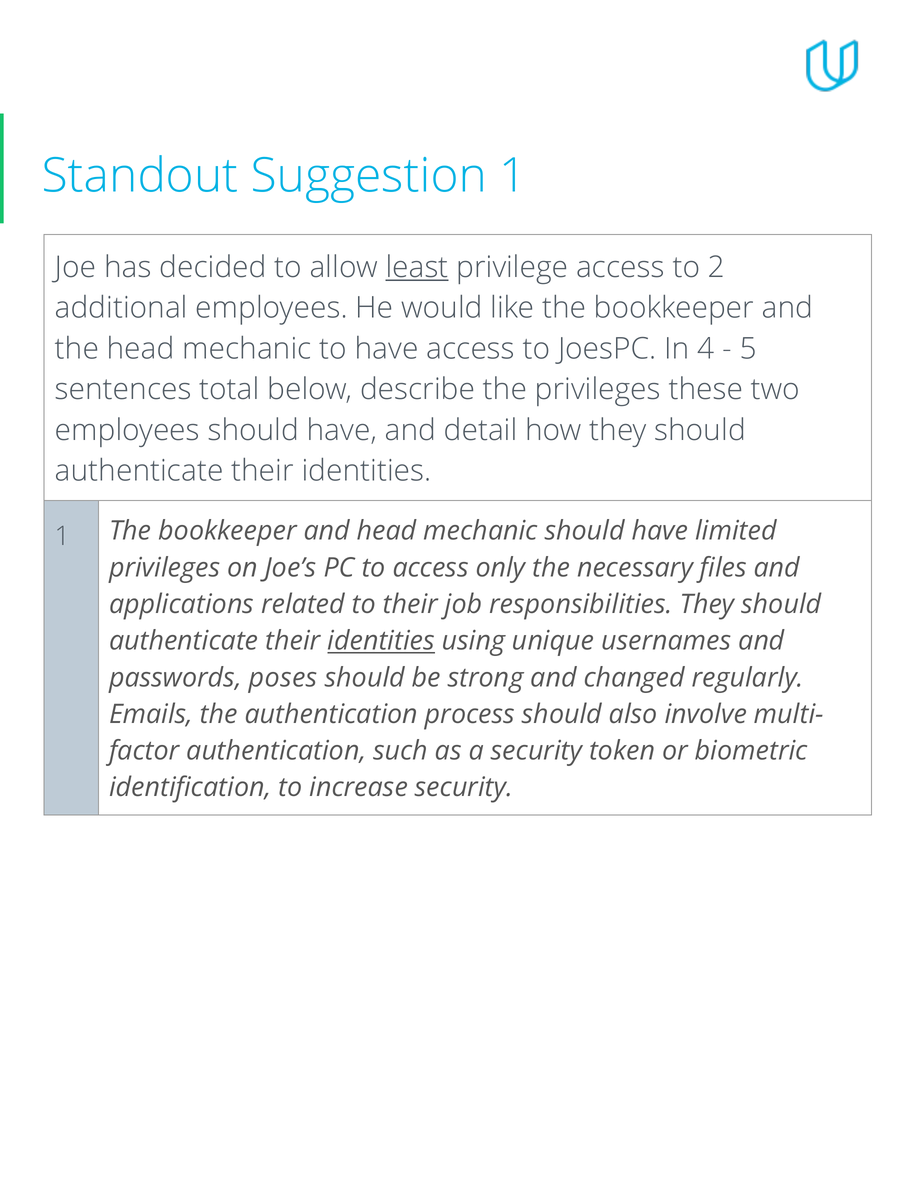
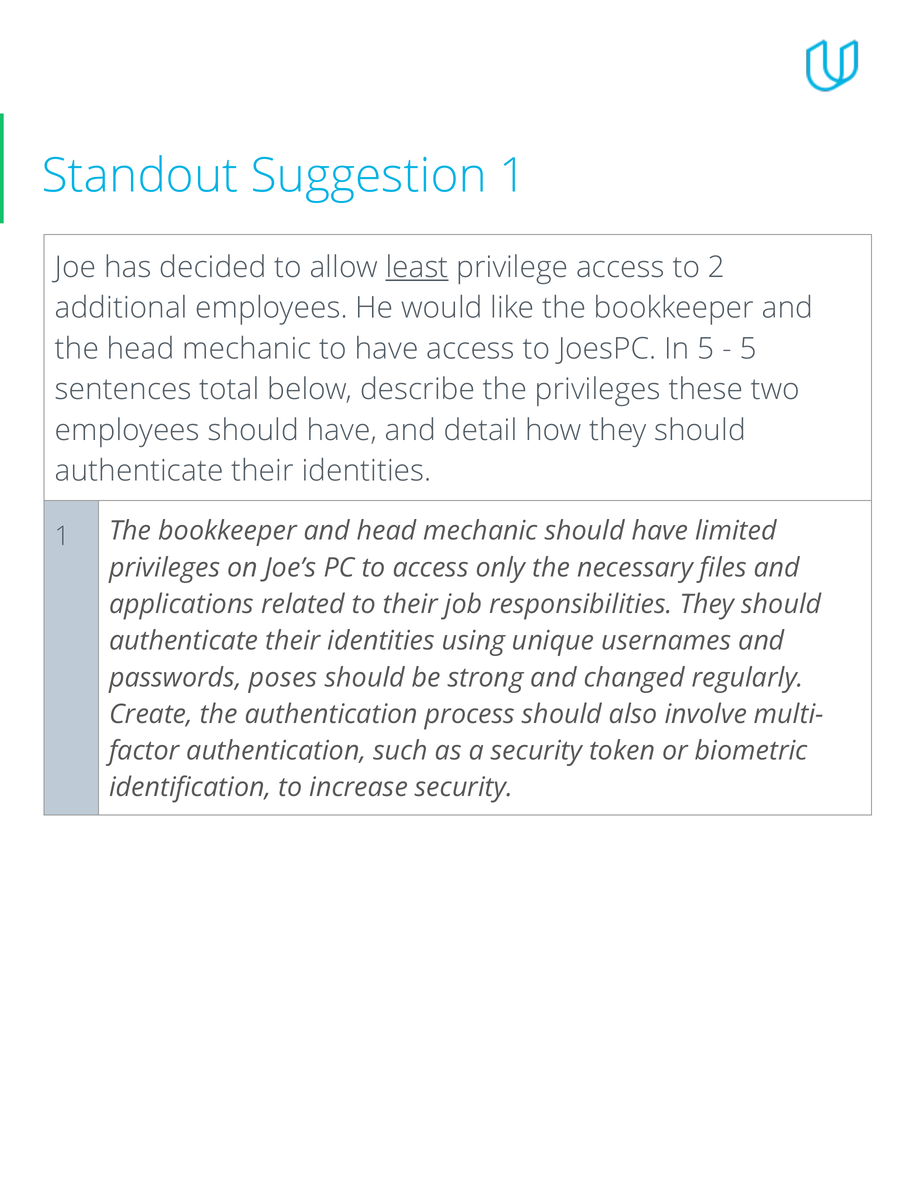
In 4: 4 -> 5
identities at (381, 641) underline: present -> none
Emails: Emails -> Create
